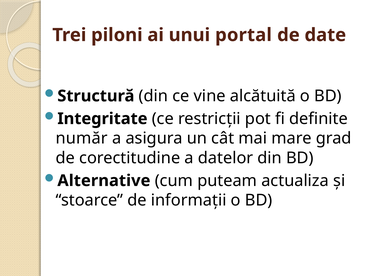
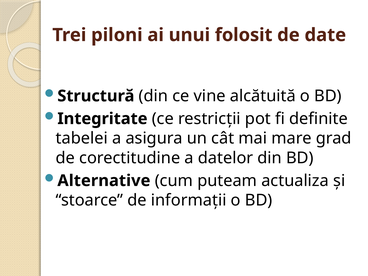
portal: portal -> folosit
număr: număr -> tabelei
